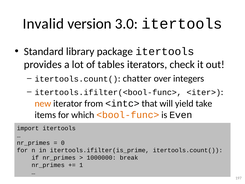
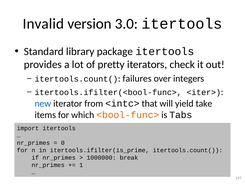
tables: tables -> pretty
chatter: chatter -> failures
new colour: orange -> blue
Even: Even -> Tabs
